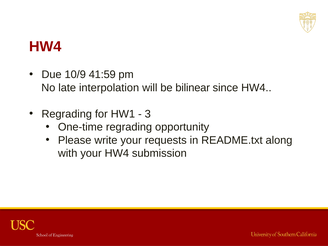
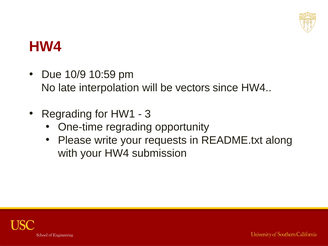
41:59: 41:59 -> 10:59
bilinear: bilinear -> vectors
